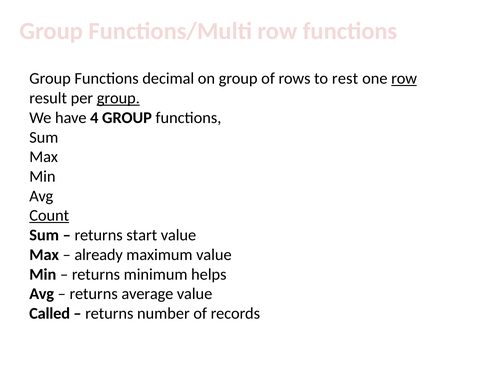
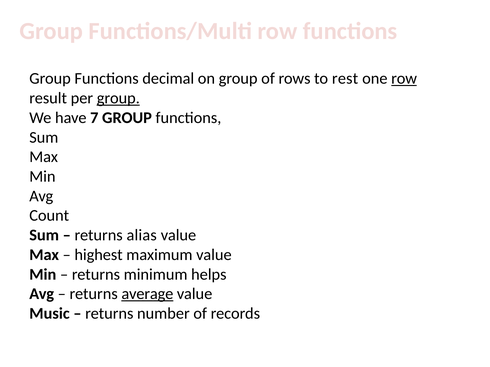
4: 4 -> 7
Count underline: present -> none
start: start -> alias
already: already -> highest
average underline: none -> present
Called: Called -> Music
